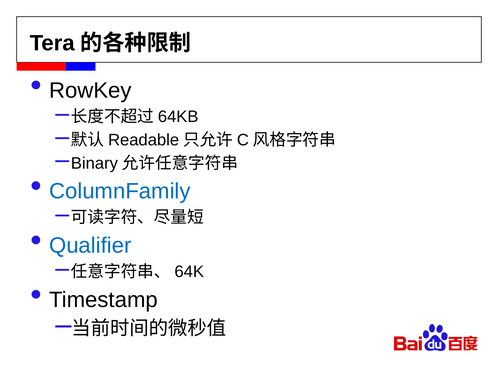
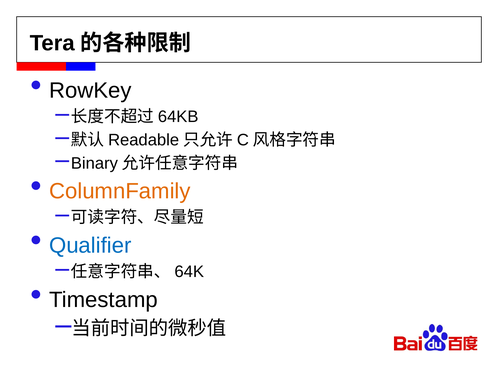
ColumnFamily colour: blue -> orange
